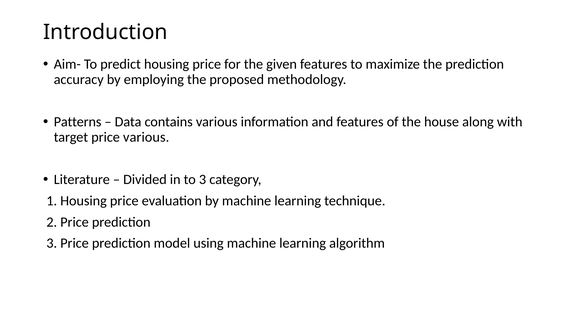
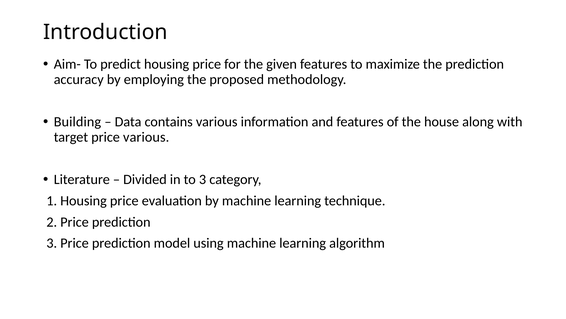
Patterns: Patterns -> Building
